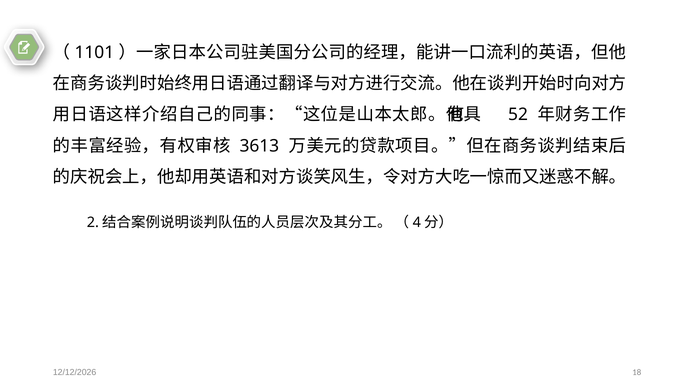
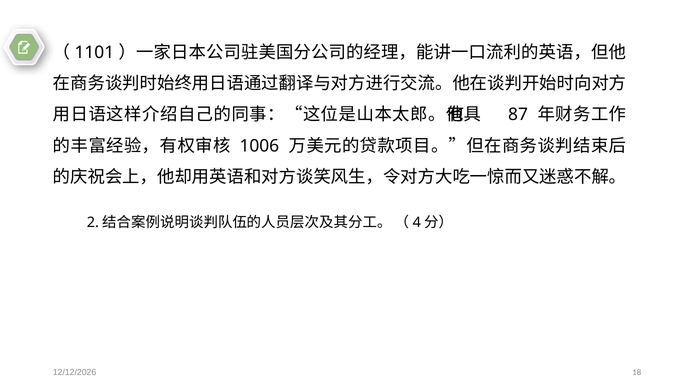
52: 52 -> 87
3613: 3613 -> 1006
